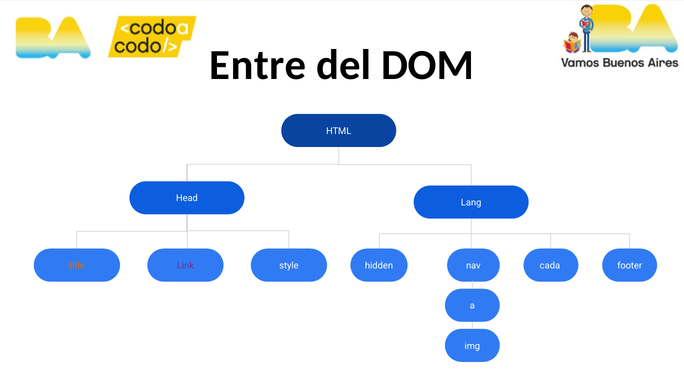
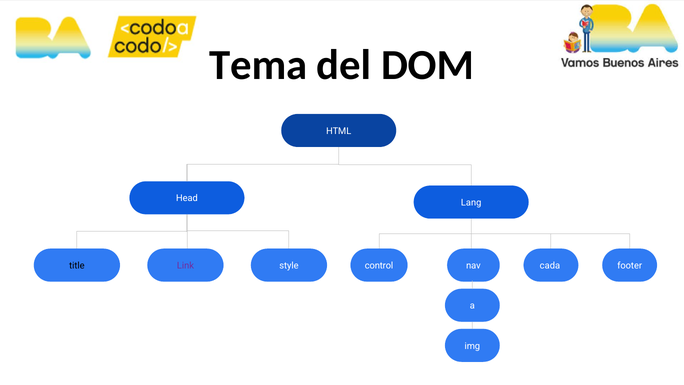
Entre: Entre -> Tema
title colour: orange -> black
hidden: hidden -> control
